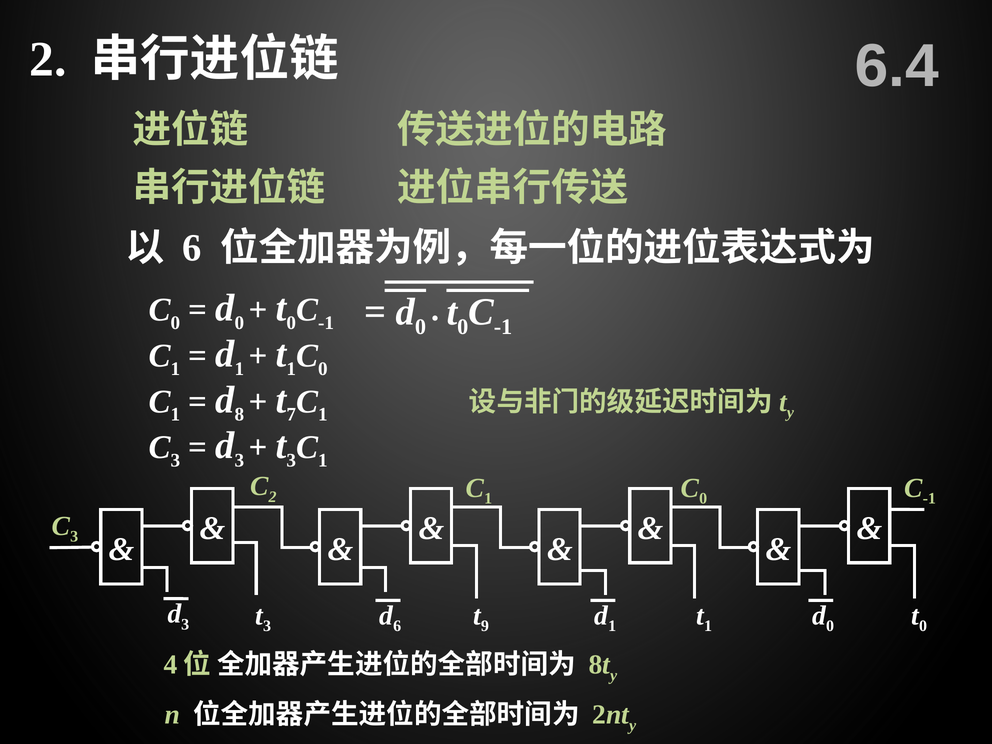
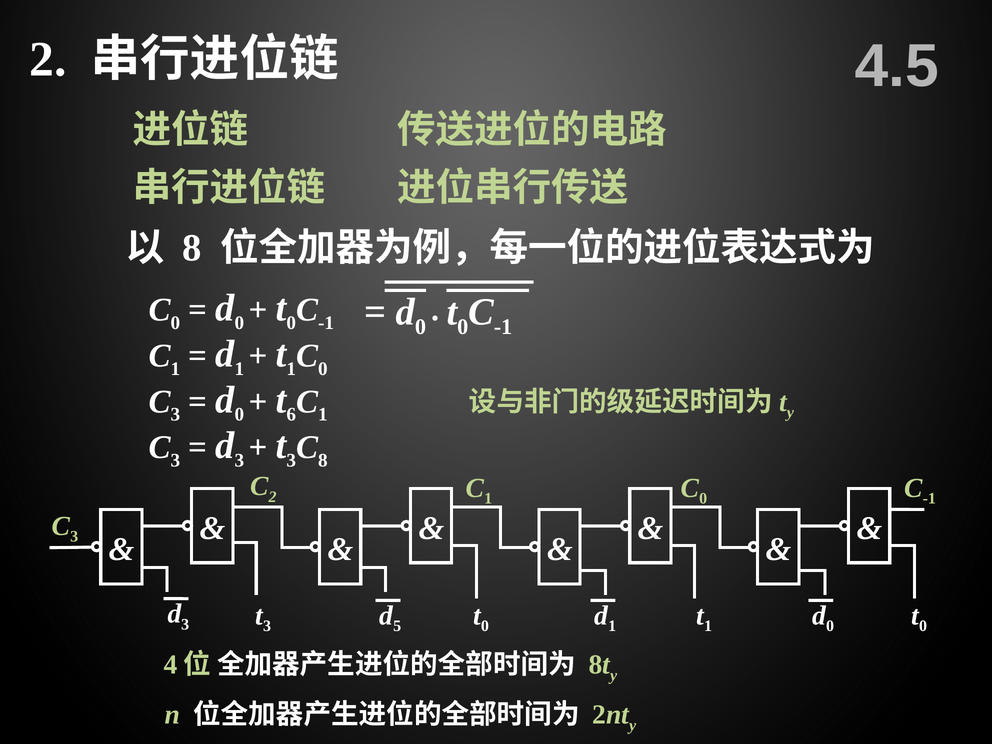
6.4: 6.4 -> 4.5
6 at (192, 248): 6 -> 8
1 at (175, 414): 1 -> 3
8 at (239, 414): 8 -> 0
7: 7 -> 6
1 at (323, 460): 1 -> 8
6 at (397, 626): 6 -> 5
9 at (485, 626): 9 -> 0
